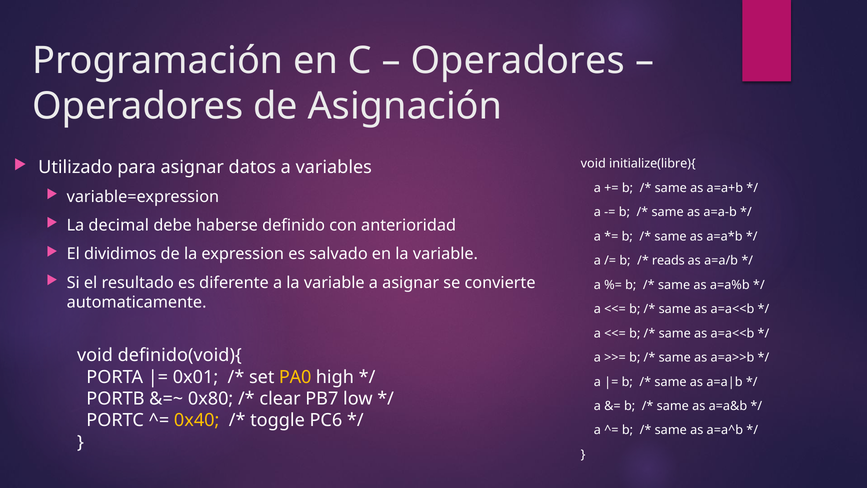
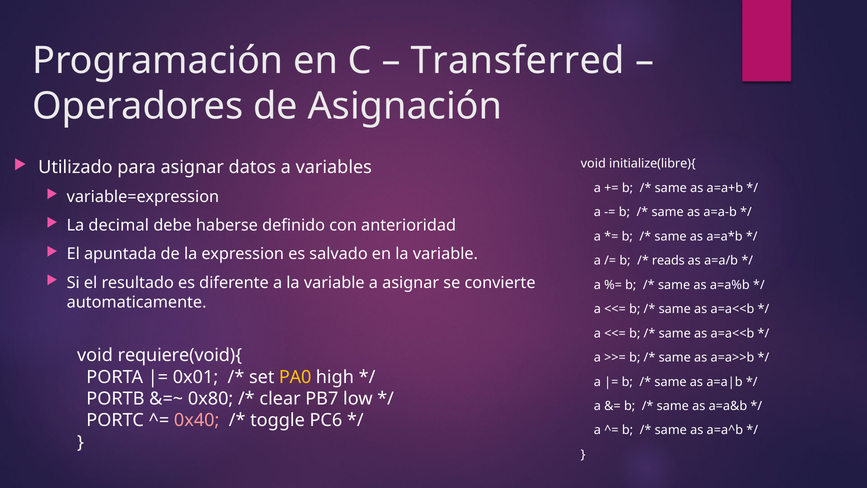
Operadores at (518, 61): Operadores -> Transferred
dividimos: dividimos -> apuntada
definido(void){: definido(void){ -> requiere(void){
0x40 colour: yellow -> pink
